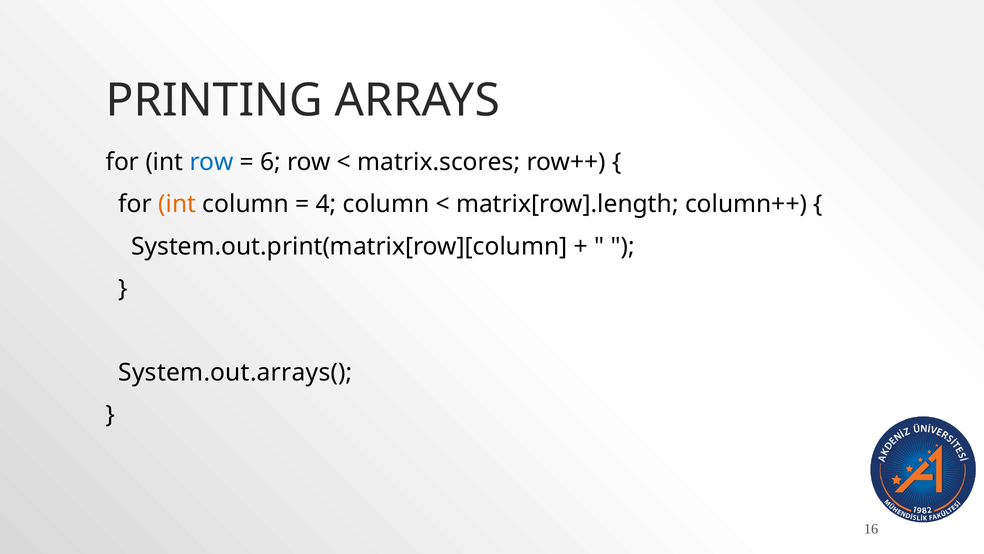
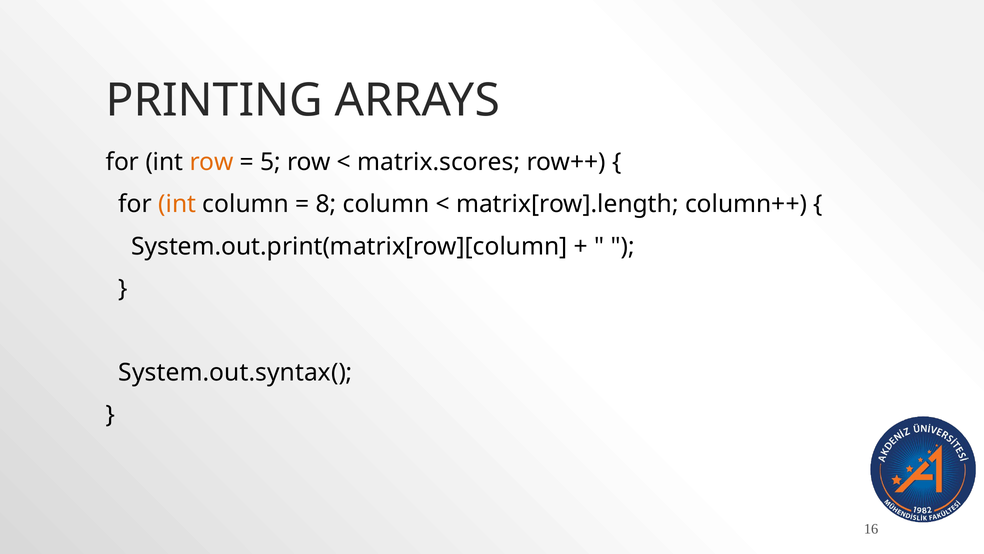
row at (212, 162) colour: blue -> orange
6: 6 -> 5
4: 4 -> 8
System.out.arrays(: System.out.arrays( -> System.out.syntax(
